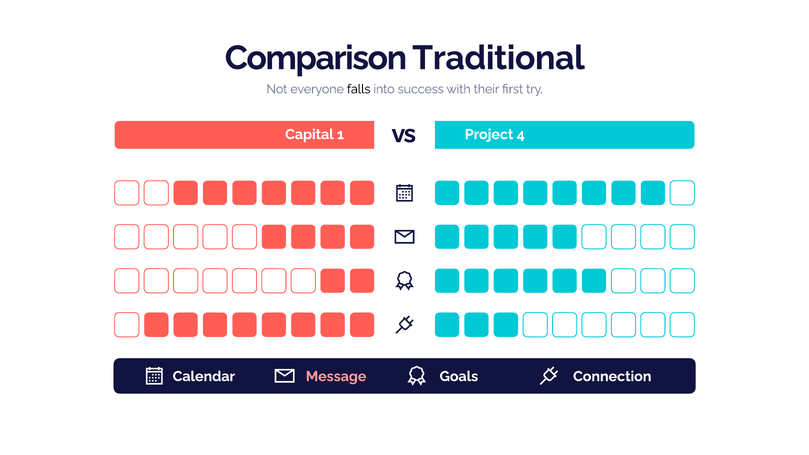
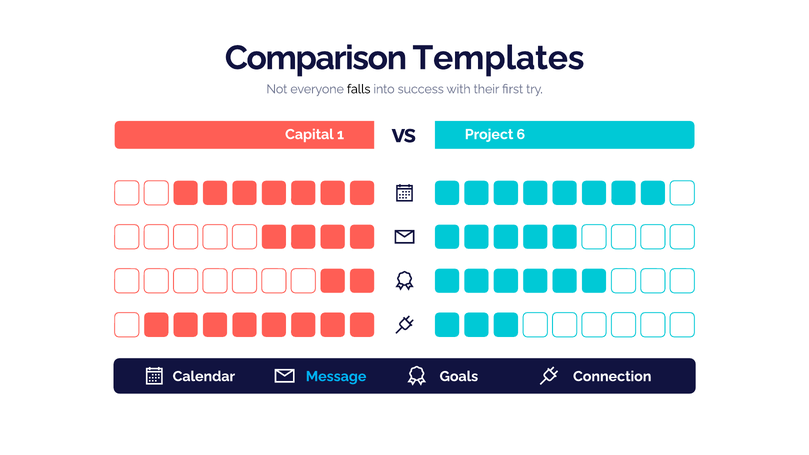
Traditional: Traditional -> Templates
4: 4 -> 6
Message colour: pink -> light blue
